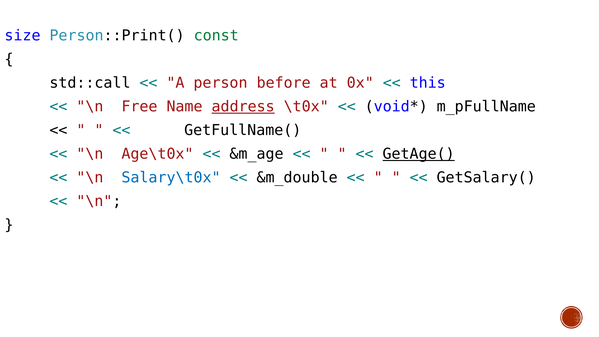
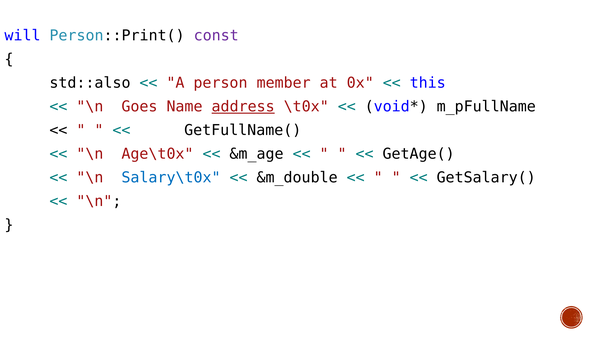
size: size -> will
const colour: green -> purple
std::call: std::call -> std::also
before: before -> member
Free: Free -> Goes
GetAge( underline: present -> none
